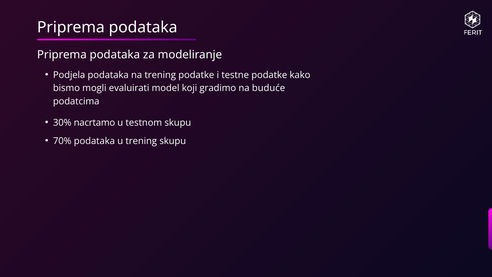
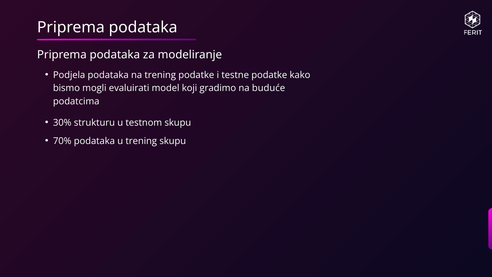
nacrtamo: nacrtamo -> strukturu
